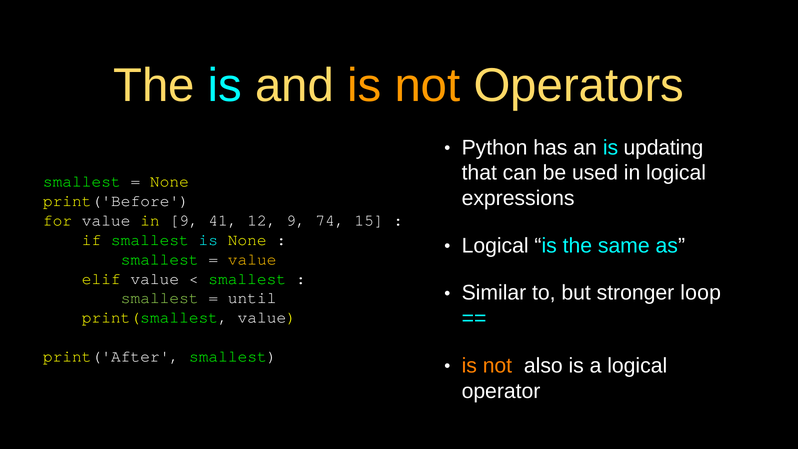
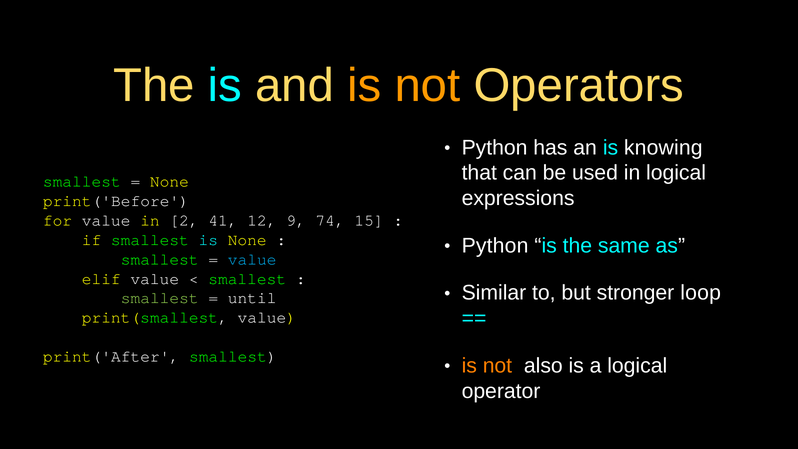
updating: updating -> knowing
in 9: 9 -> 2
Logical at (495, 246): Logical -> Python
value at (252, 259) colour: yellow -> light blue
